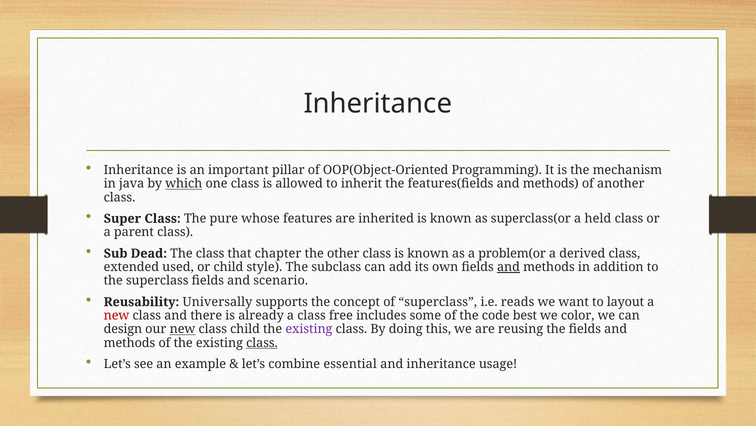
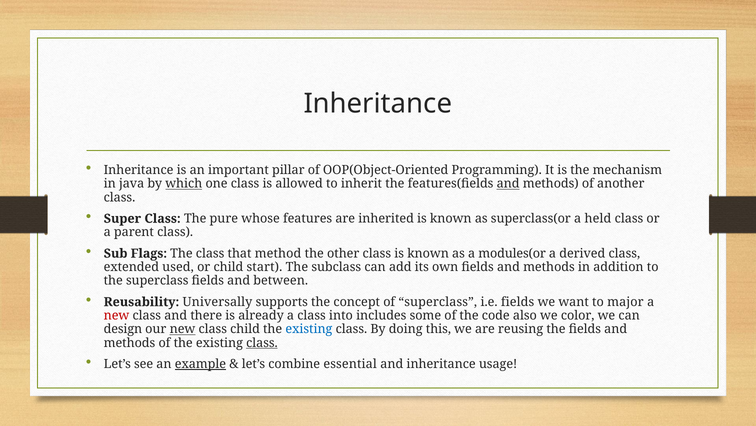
and at (508, 183) underline: none -> present
Dead: Dead -> Flags
chapter: chapter -> method
problem(or: problem(or -> modules(or
style: style -> start
and at (508, 267) underline: present -> none
scenario: scenario -> between
i.e reads: reads -> fields
layout: layout -> major
free: free -> into
best: best -> also
existing at (309, 329) colour: purple -> blue
example underline: none -> present
